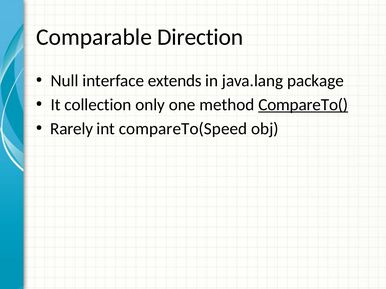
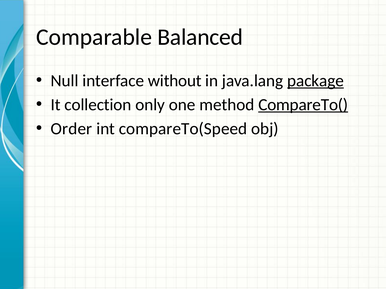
Direction: Direction -> Balanced
extends: extends -> without
package underline: none -> present
Rarely: Rarely -> Order
